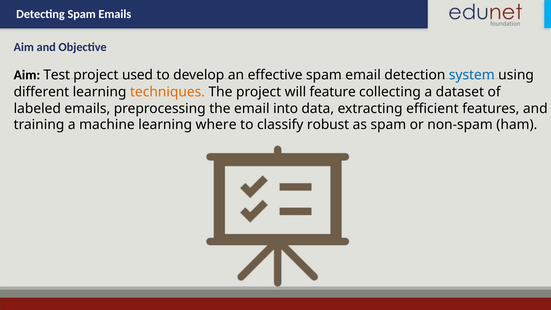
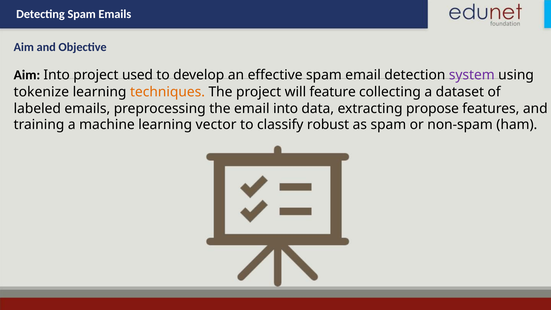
Aim Test: Test -> Into
system colour: blue -> purple
different: different -> tokenize
efficient: efficient -> propose
where: where -> vector
